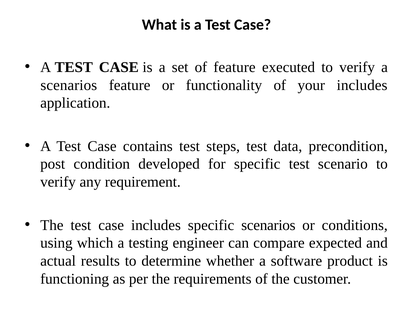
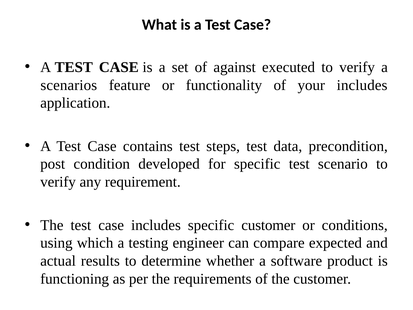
of feature: feature -> against
specific scenarios: scenarios -> customer
